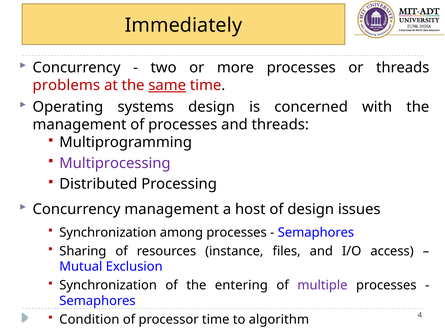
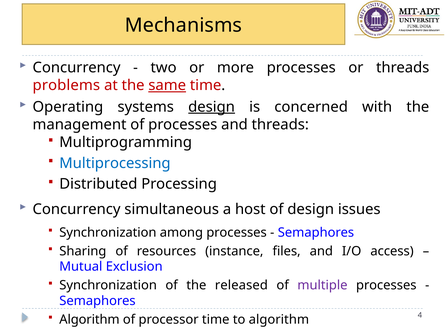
Immediately: Immediately -> Mechanisms
design at (212, 107) underline: none -> present
Multiprocessing colour: purple -> blue
Concurrency management: management -> simultaneous
entering: entering -> released
Condition at (89, 320): Condition -> Algorithm
